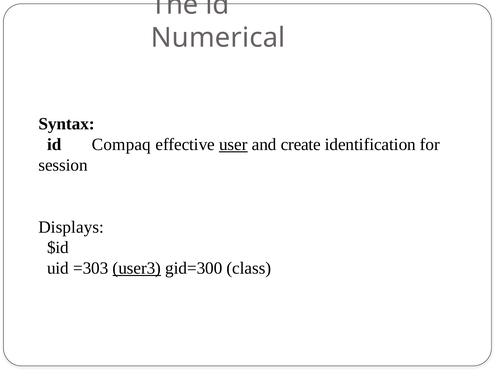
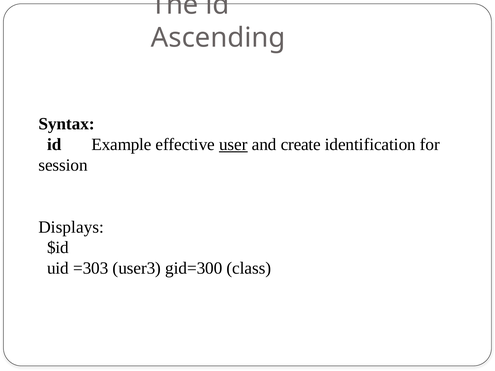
Numerical: Numerical -> Ascending
Compaq: Compaq -> Example
user3 underline: present -> none
